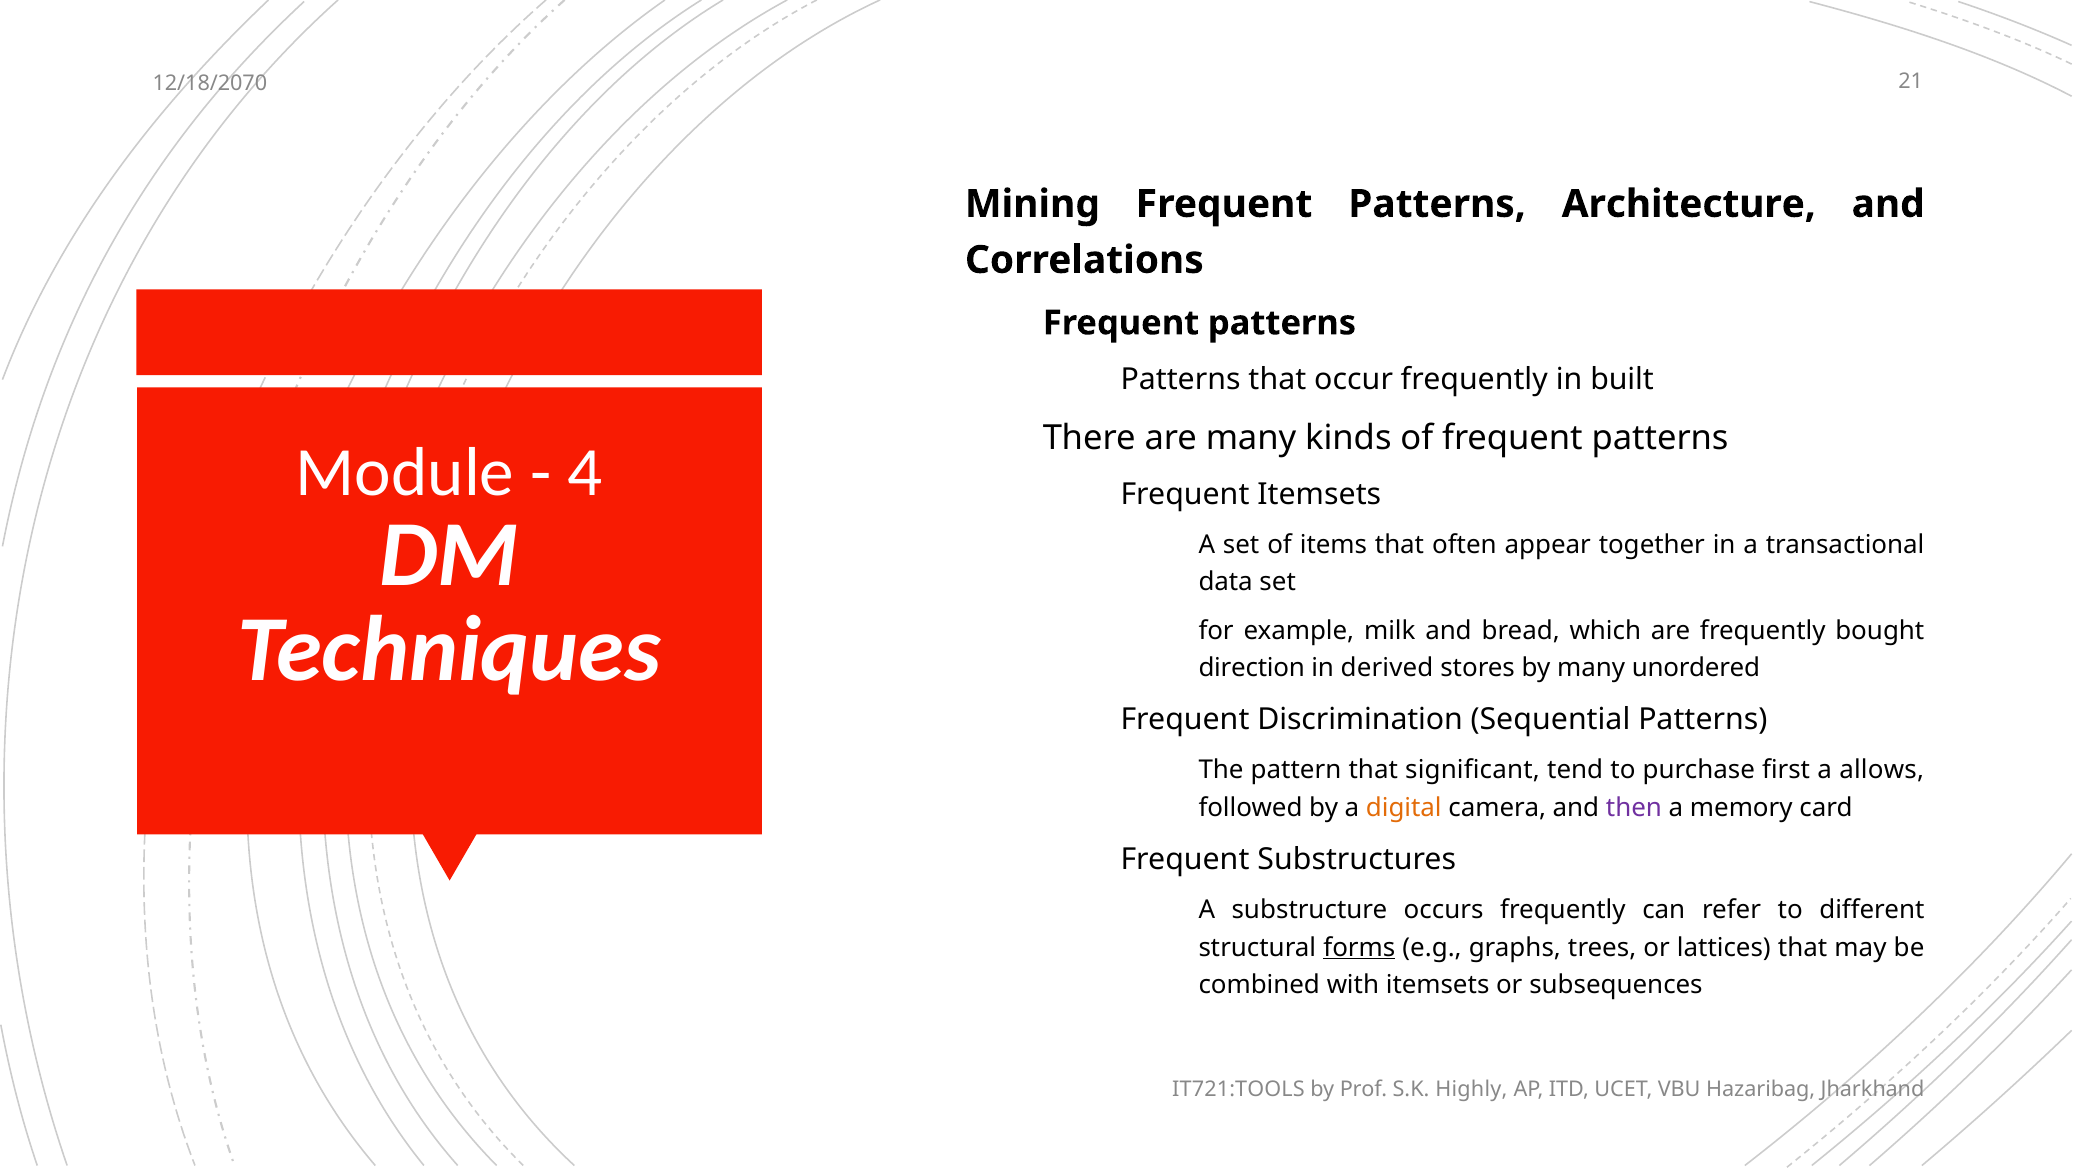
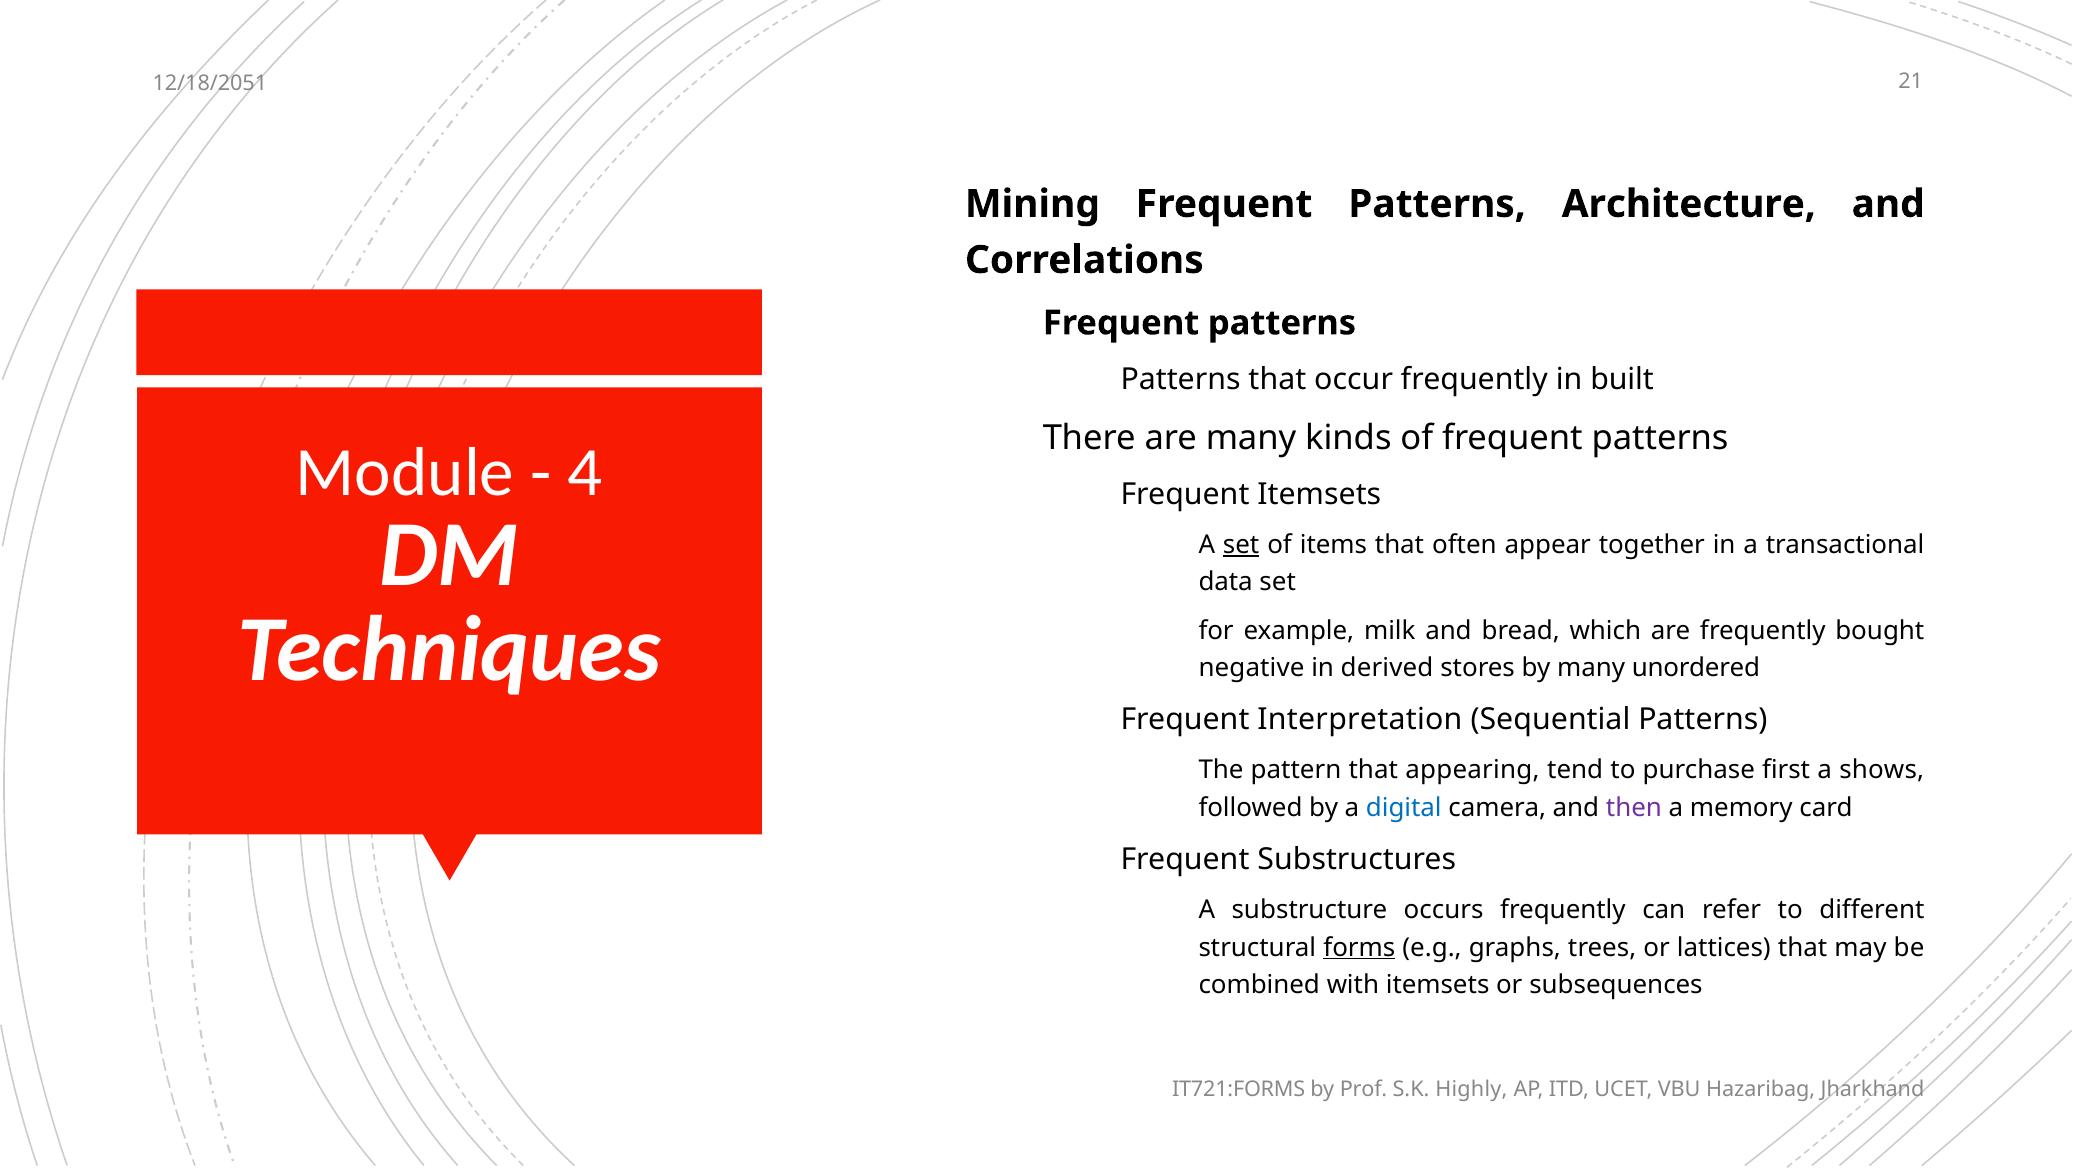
12/18/2070: 12/18/2070 -> 12/18/2051
set at (1241, 545) underline: none -> present
direction: direction -> negative
Discrimination: Discrimination -> Interpretation
significant: significant -> appearing
allows: allows -> shows
digital colour: orange -> blue
IT721:TOOLS: IT721:TOOLS -> IT721:FORMS
